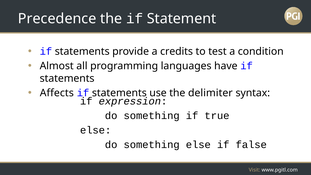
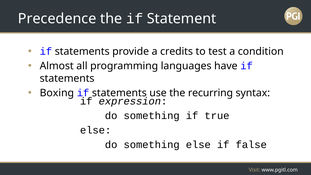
Affects: Affects -> Boxing
delimiter: delimiter -> recurring
